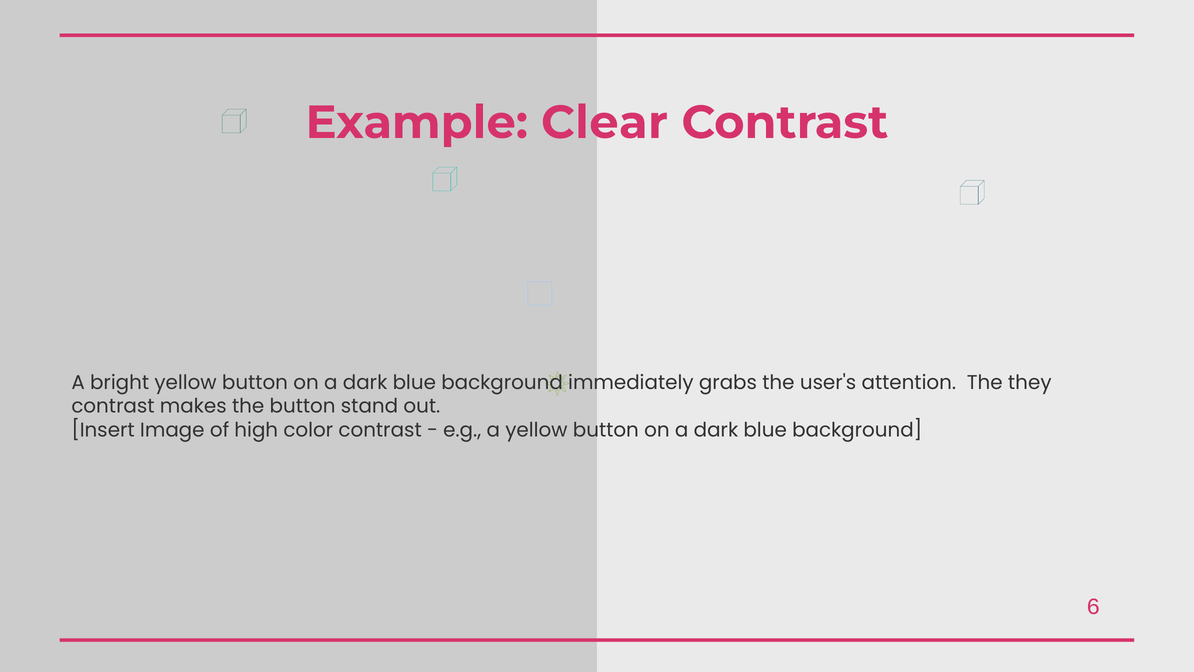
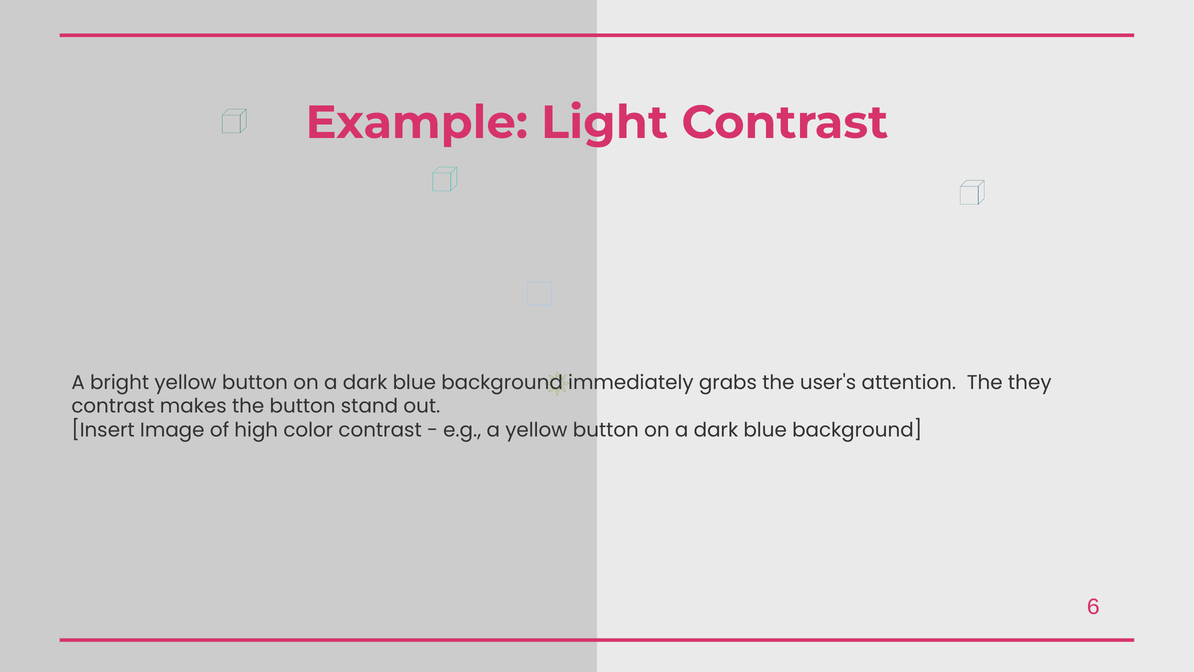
Clear: Clear -> Light
